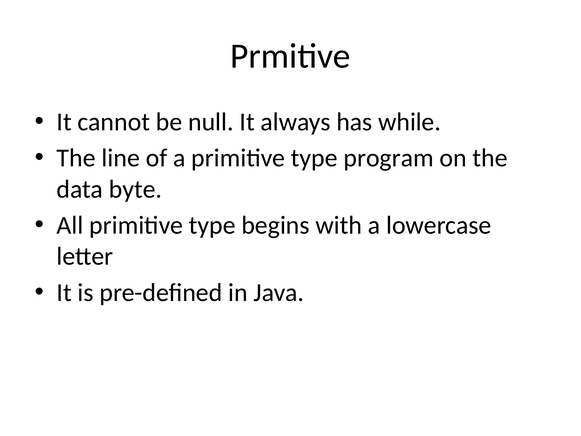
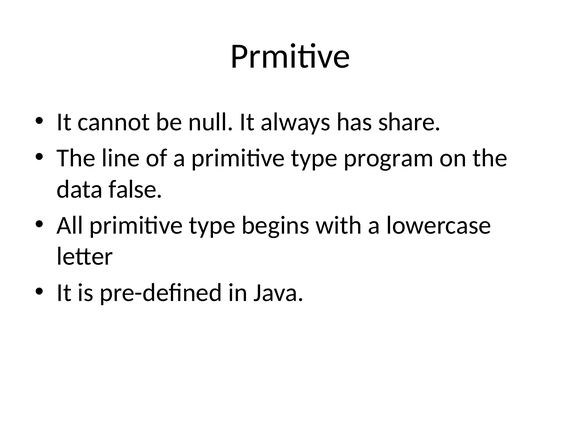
while: while -> share
byte: byte -> false
